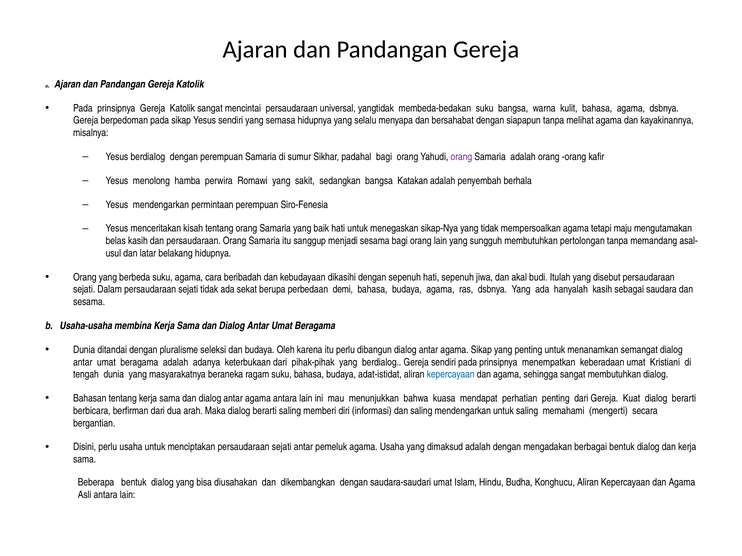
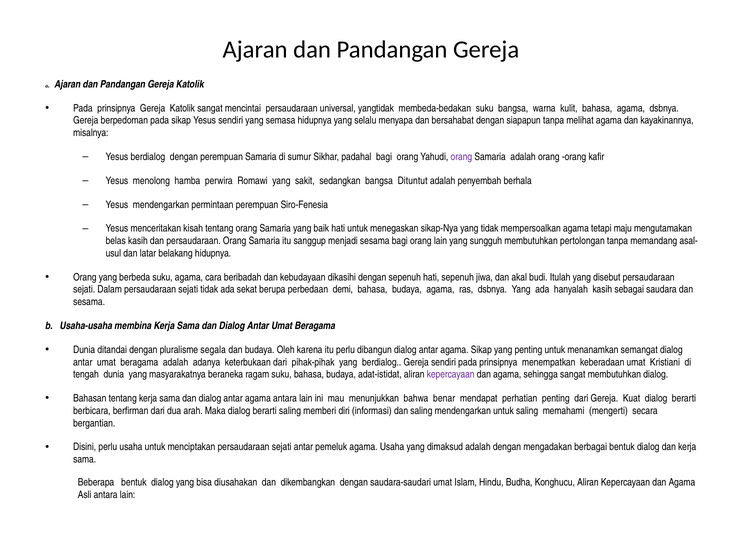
Katakan: Katakan -> Dituntut
seleksi: seleksi -> segala
kepercayaan at (451, 375) colour: blue -> purple
kuasa: kuasa -> benar
